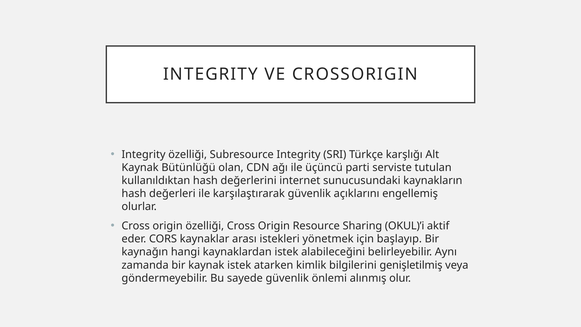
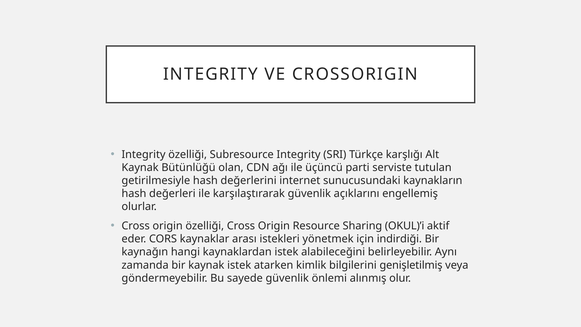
kullanıldıktan: kullanıldıktan -> getirilmesiyle
başlayıp: başlayıp -> indirdiği
